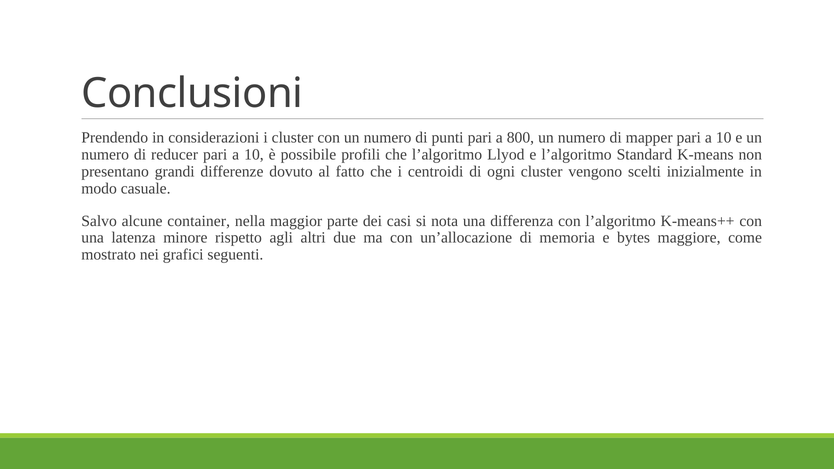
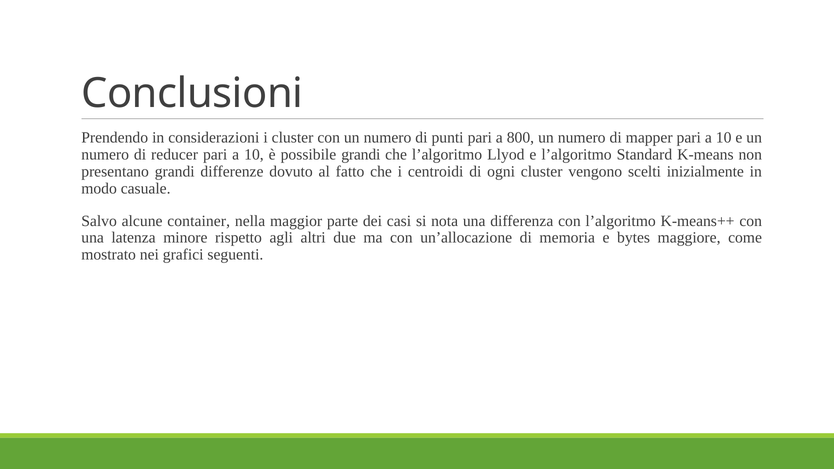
possibile profili: profili -> grandi
